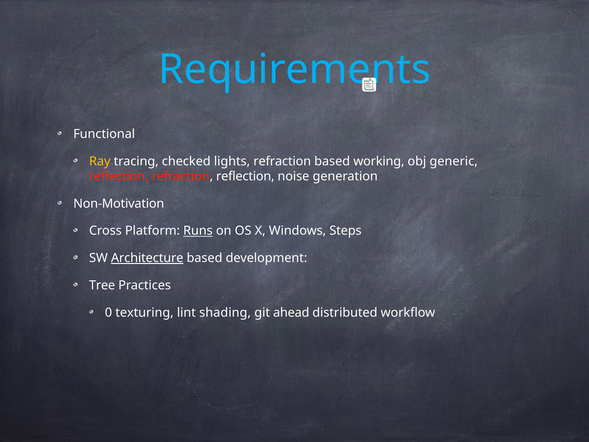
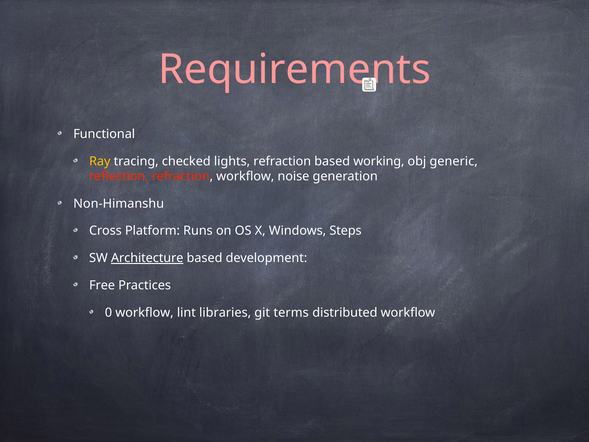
Requirements colour: light blue -> pink
refraction reflection: reflection -> workflow
Non-Motivation: Non-Motivation -> Non-Himanshu
Runs underline: present -> none
Tree: Tree -> Free
0 texturing: texturing -> workflow
shading: shading -> libraries
ahead: ahead -> terms
